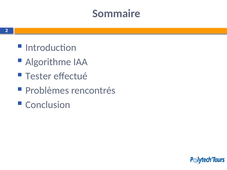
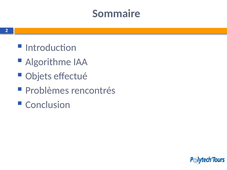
Tester: Tester -> Objets
